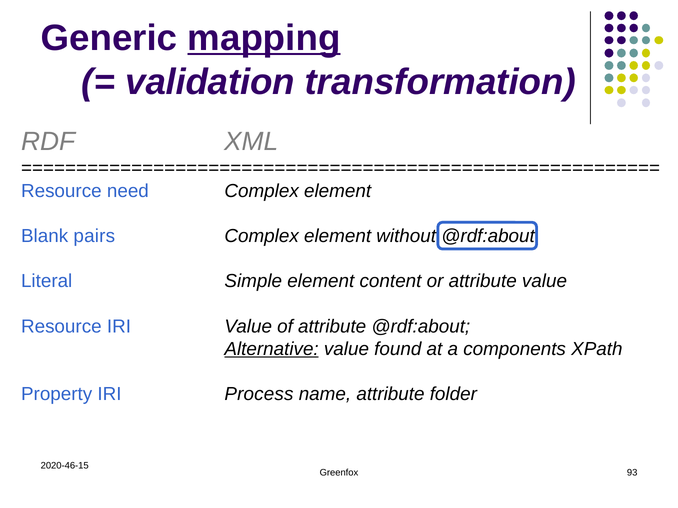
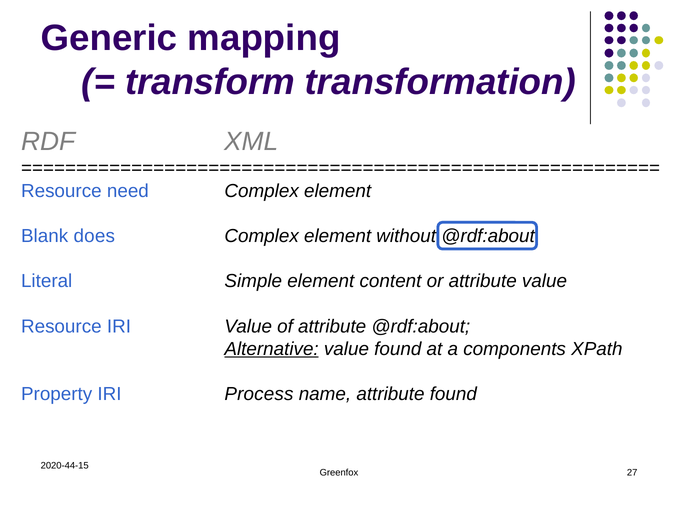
mapping underline: present -> none
validation: validation -> transform
pairs: pairs -> does
attribute folder: folder -> found
2020-46-15: 2020-46-15 -> 2020-44-15
93: 93 -> 27
